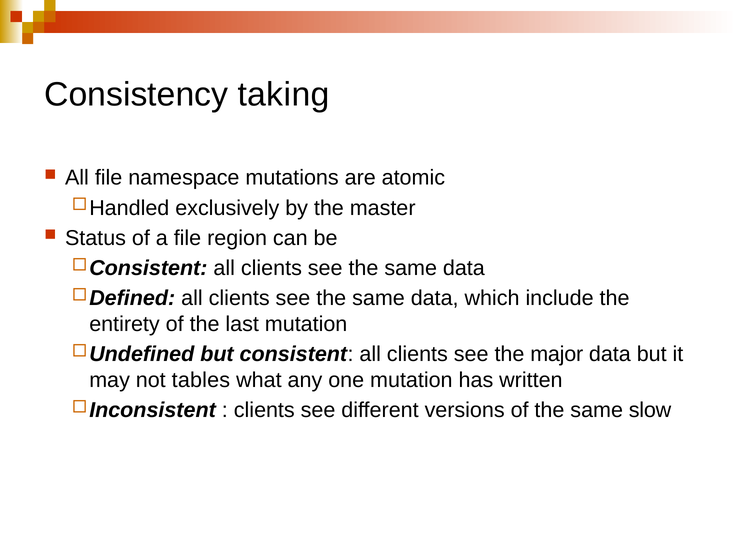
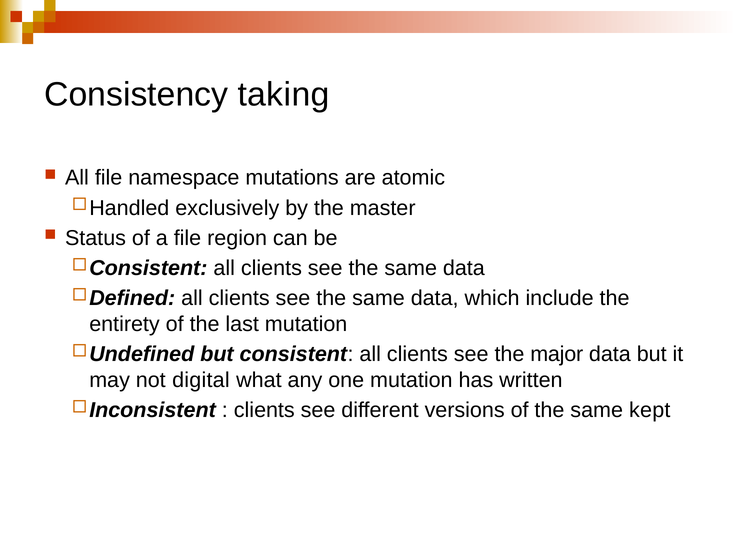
tables: tables -> digital
slow: slow -> kept
